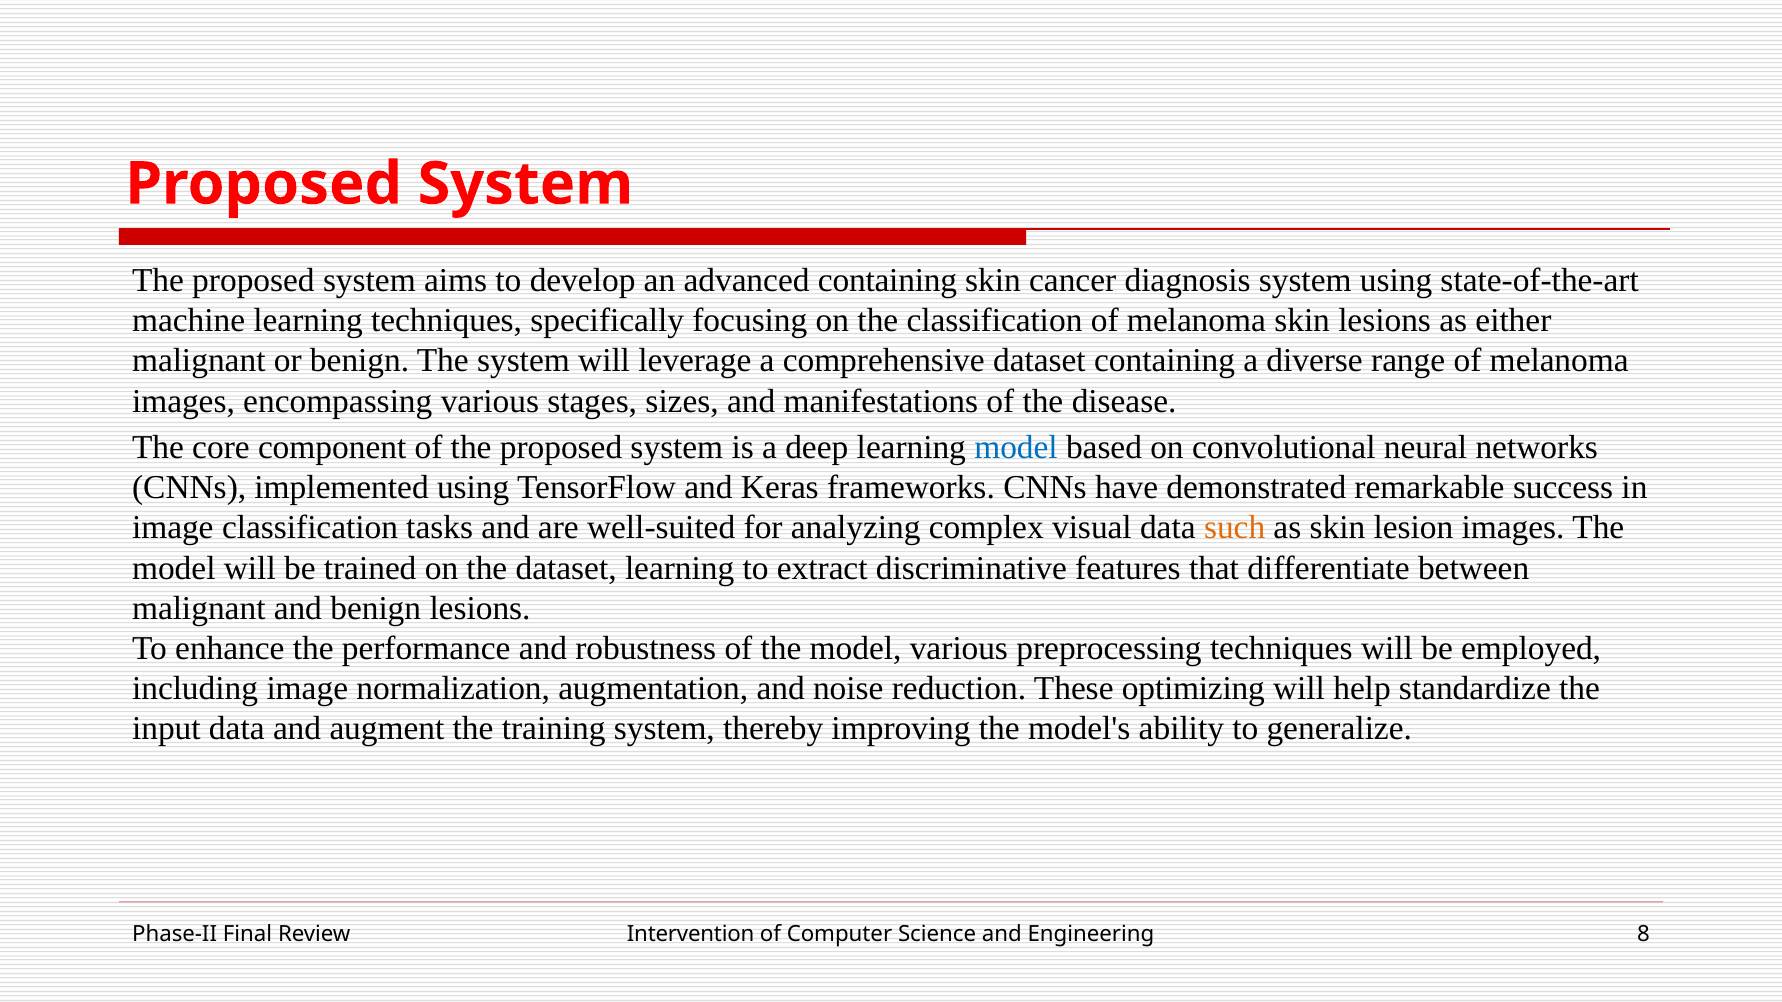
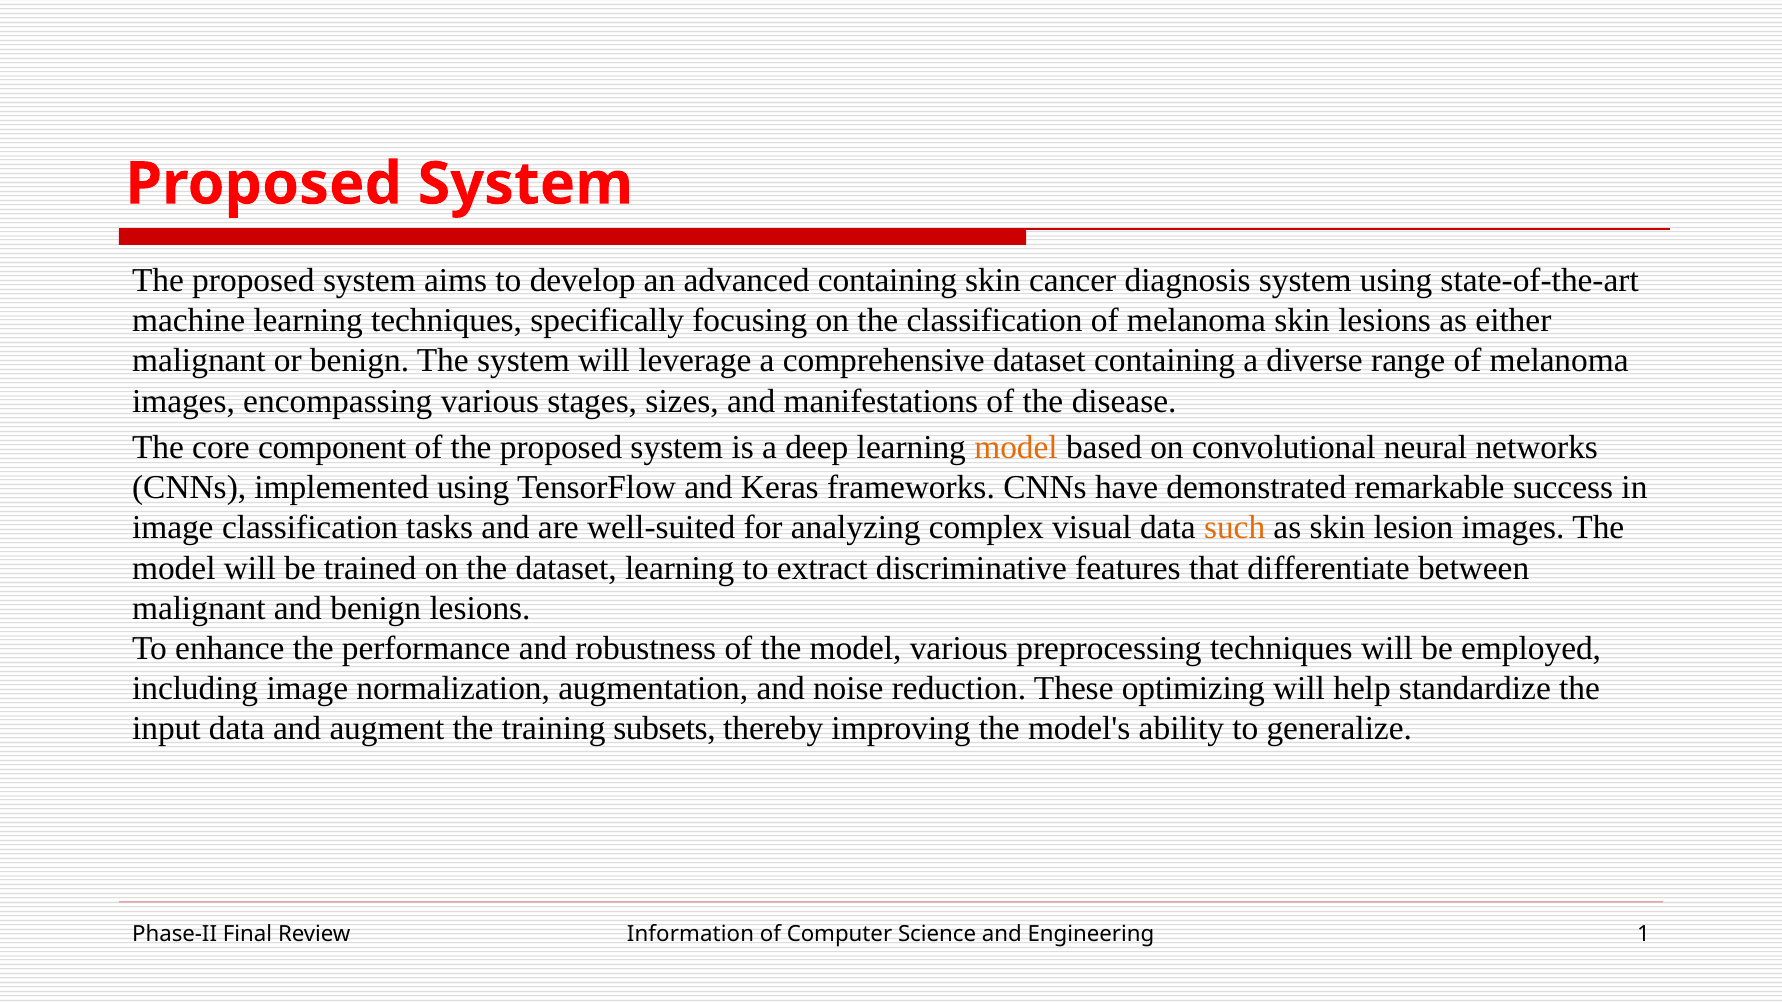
model at (1016, 448) colour: blue -> orange
training system: system -> subsets
Intervention: Intervention -> Information
8: 8 -> 1
